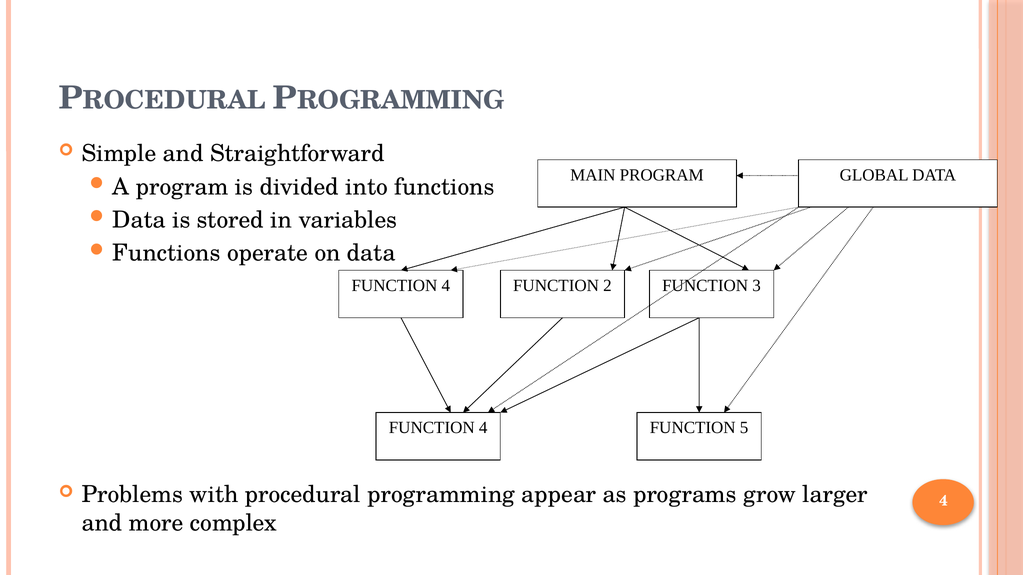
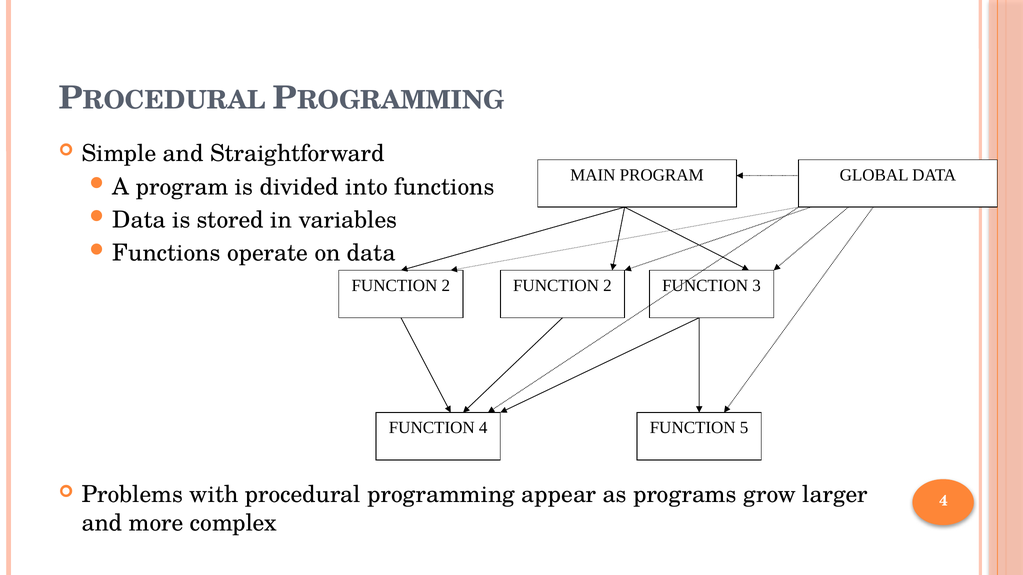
4 at (446, 286): 4 -> 2
